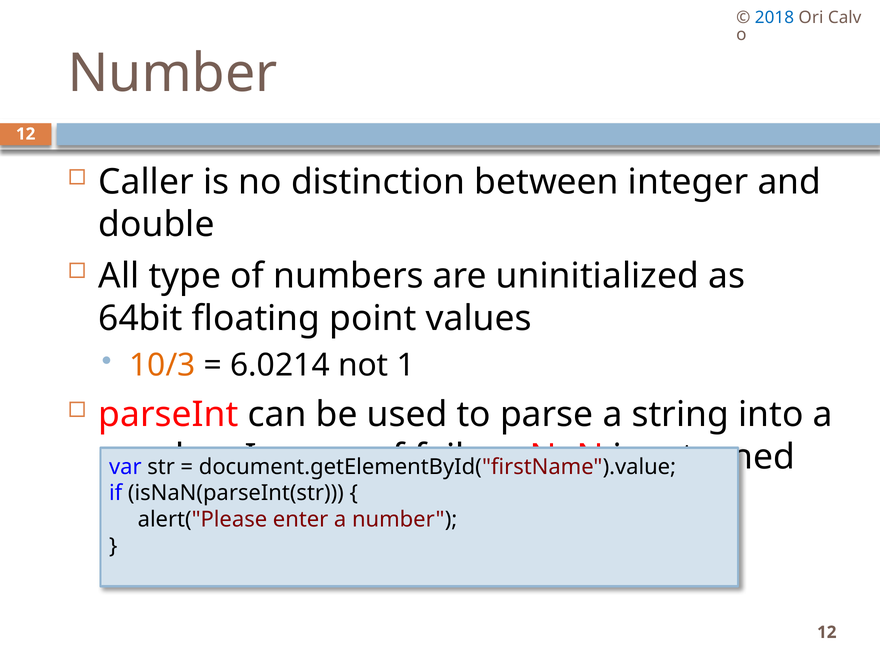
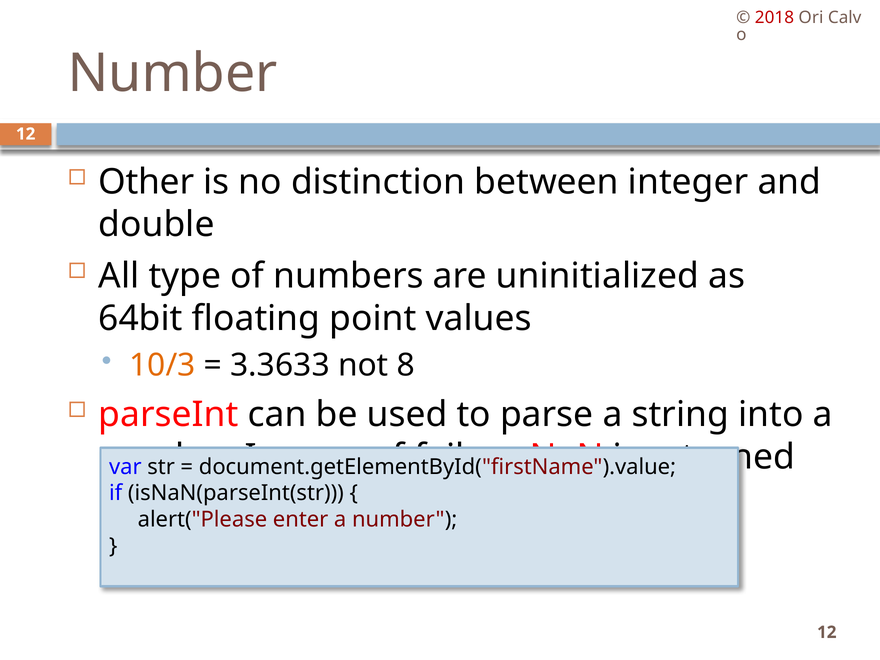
2018 colour: blue -> red
Caller: Caller -> Other
6.0214: 6.0214 -> 3.3633
1: 1 -> 8
